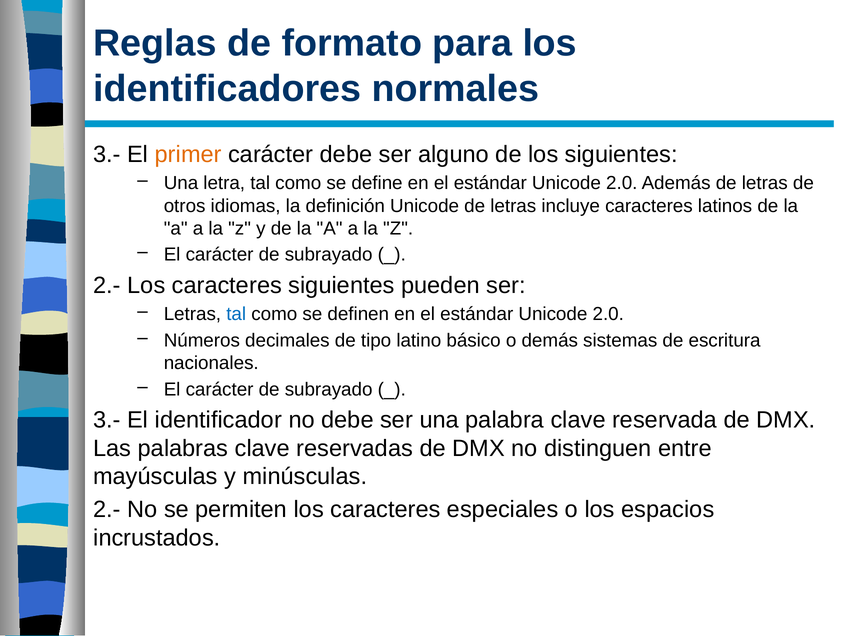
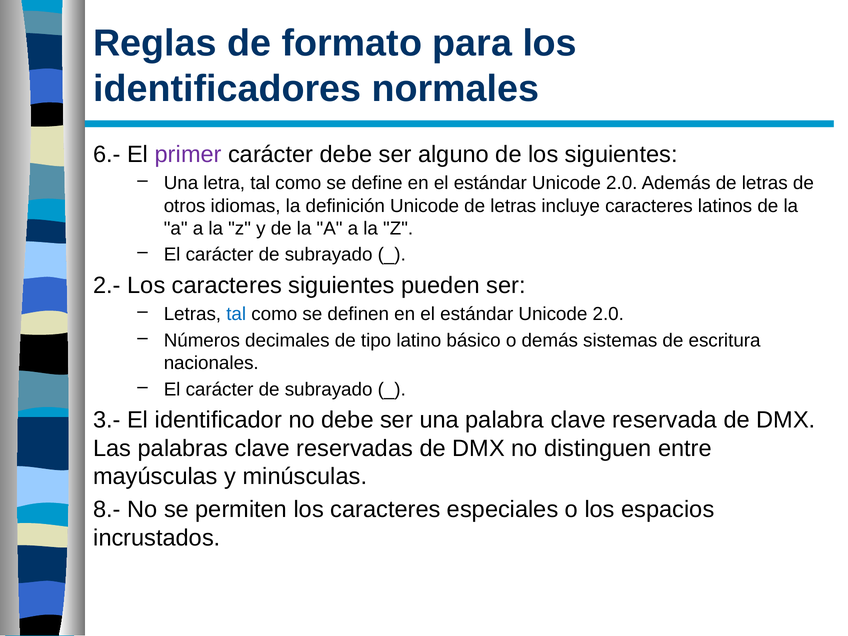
3.- at (107, 154): 3.- -> 6.-
primer colour: orange -> purple
2.- at (107, 510): 2.- -> 8.-
